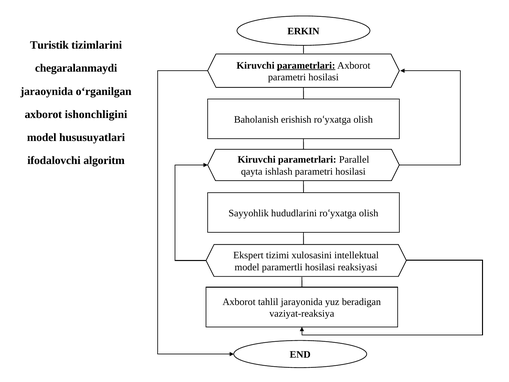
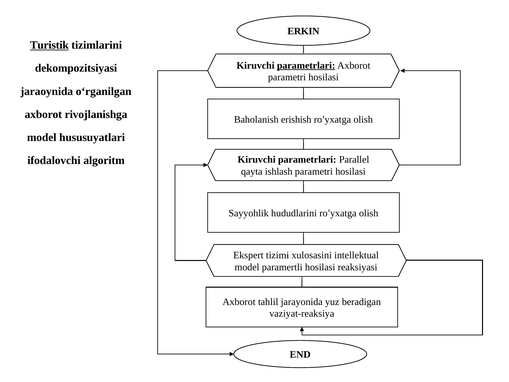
Turistik underline: none -> present
chеgaralanmaydi: chеgaralanmaydi -> dekompozitsiyasi
ishonchligini: ishonchligini -> rivojlanishga
